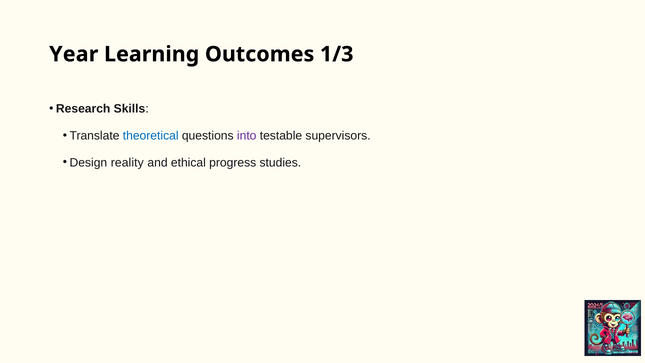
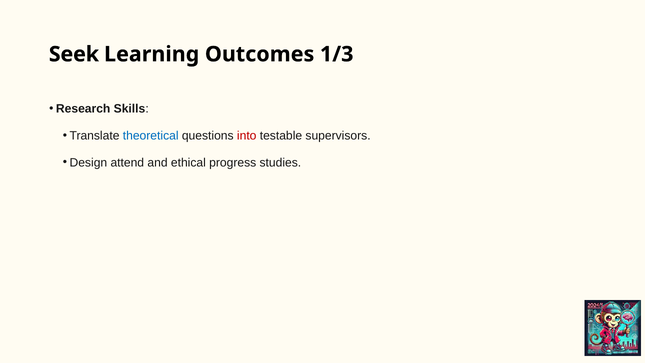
Year: Year -> Seek
into colour: purple -> red
reality: reality -> attend
